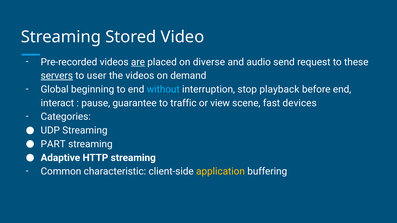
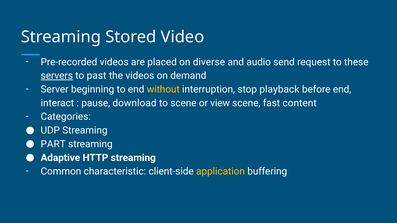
are underline: present -> none
user: user -> past
Global: Global -> Server
without colour: light blue -> yellow
guarantee: guarantee -> download
to traffic: traffic -> scene
devices: devices -> content
